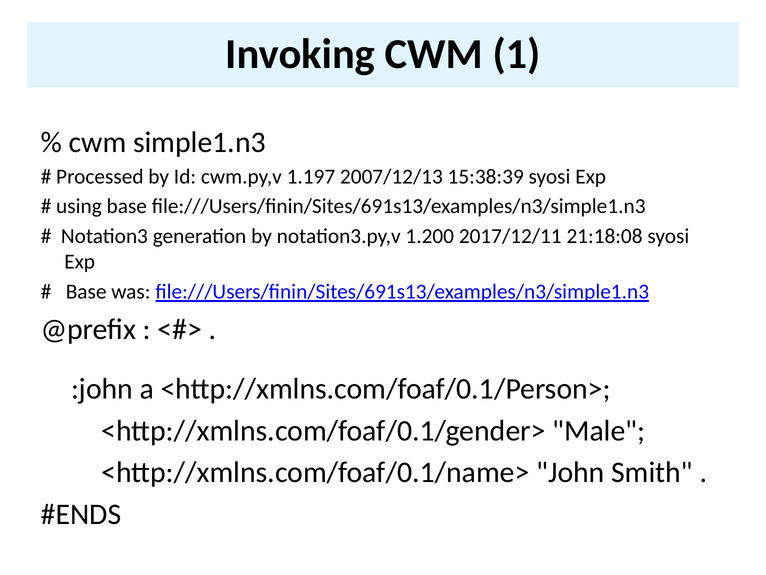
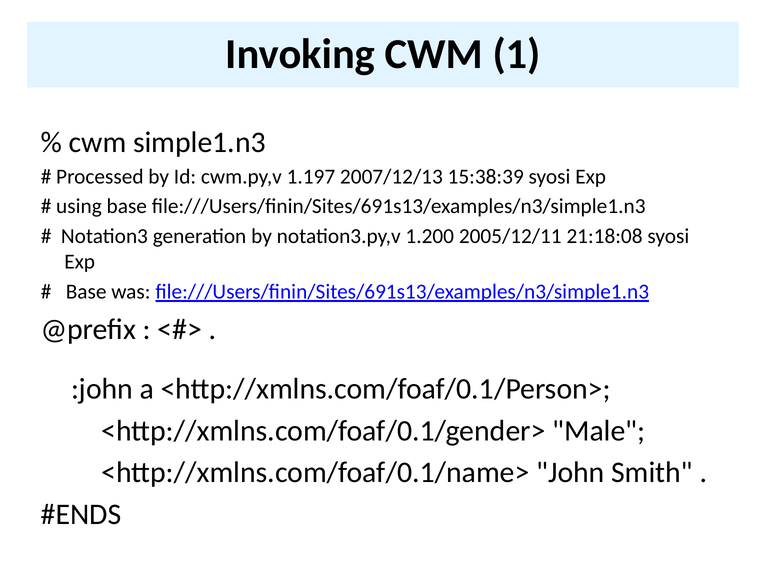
2017/12/11: 2017/12/11 -> 2005/12/11
